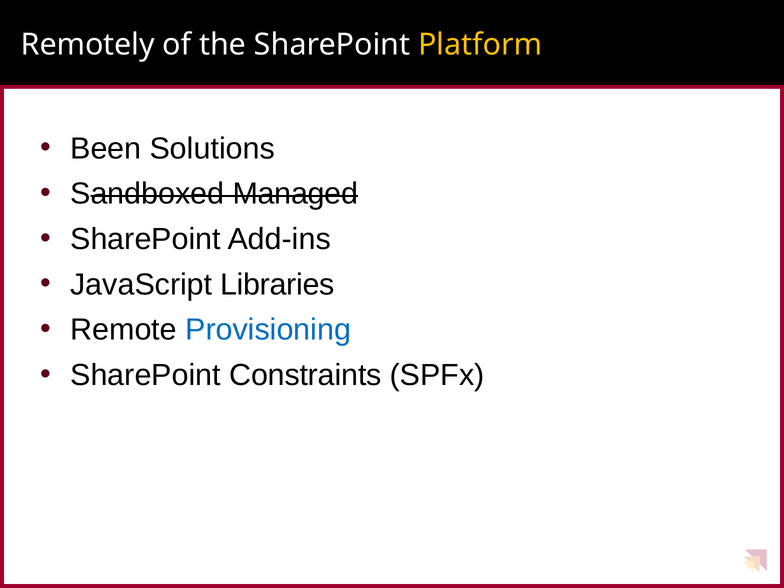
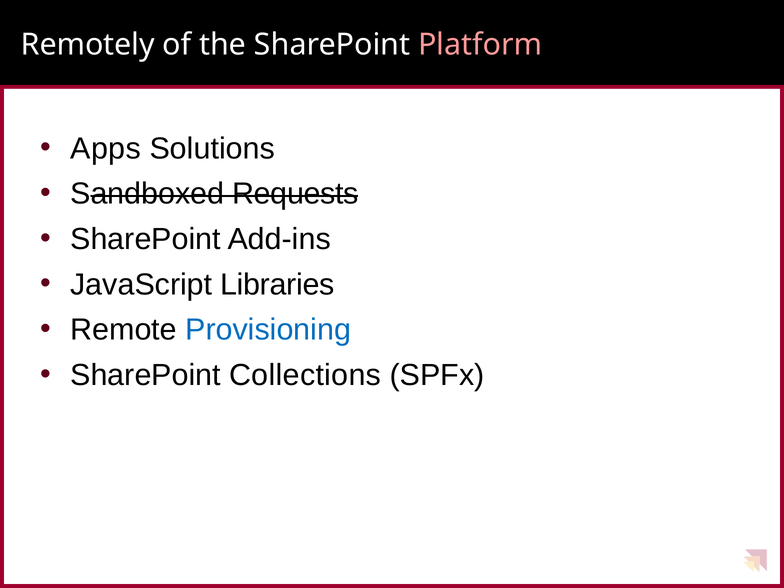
Platform colour: yellow -> pink
Been: Been -> Apps
Managed: Managed -> Requests
Constraints: Constraints -> Collections
